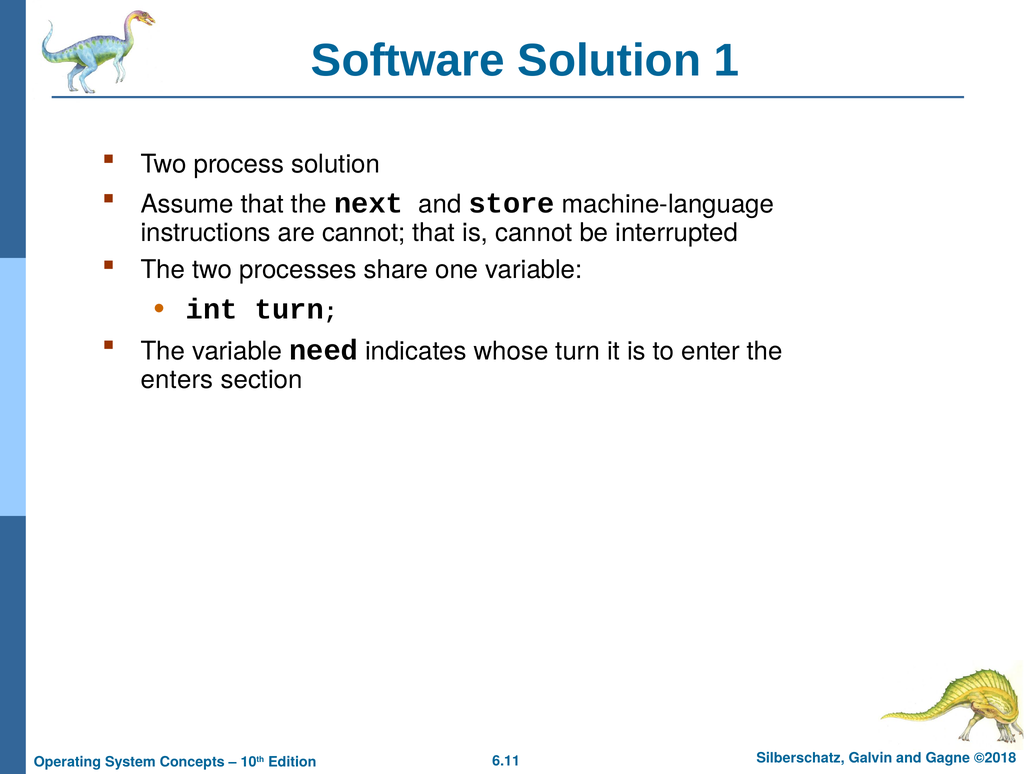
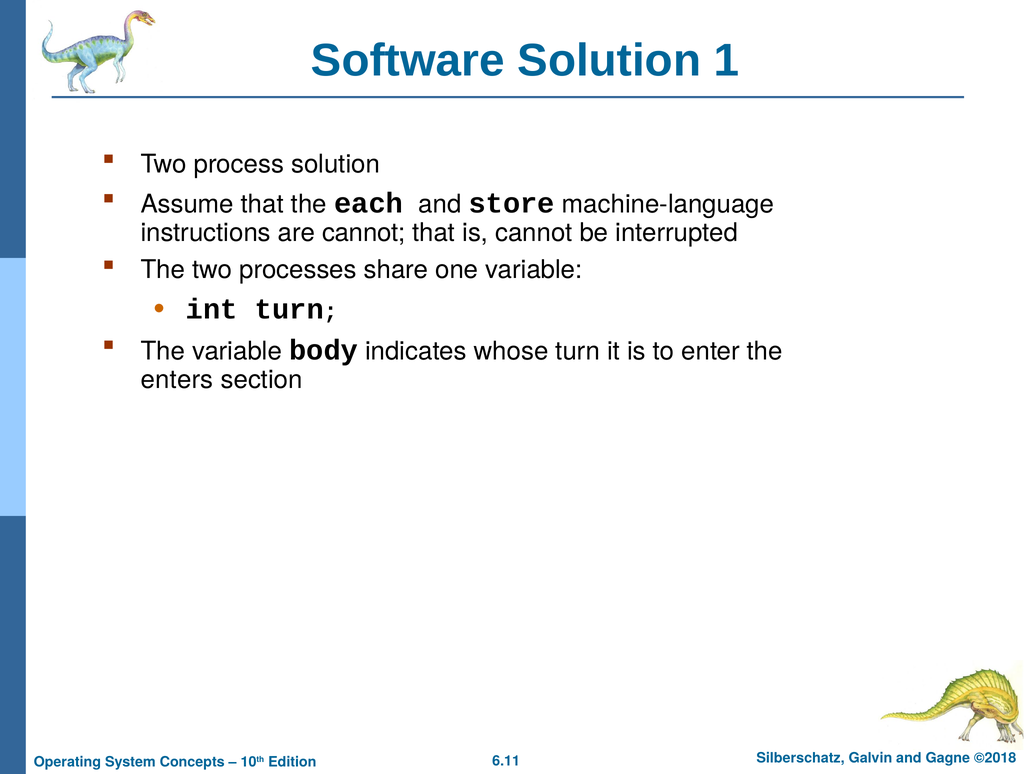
next: next -> each
need: need -> body
